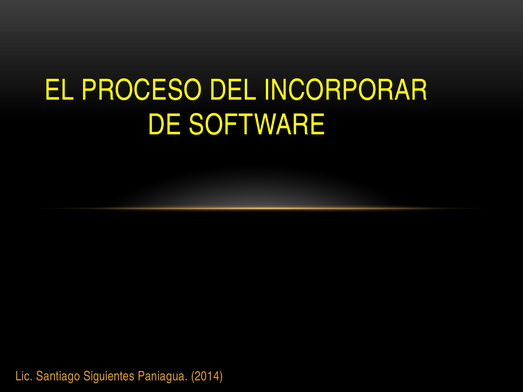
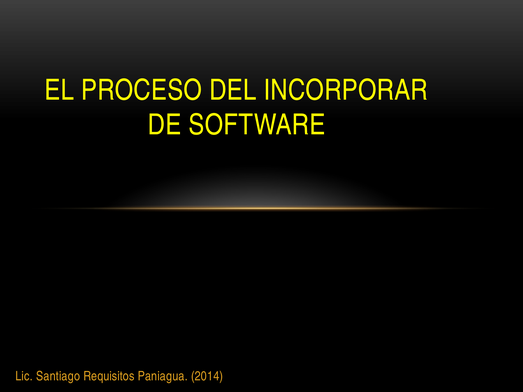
Siguientes: Siguientes -> Requisitos
